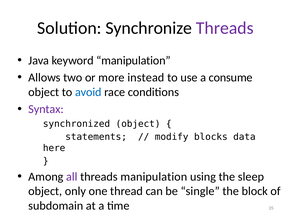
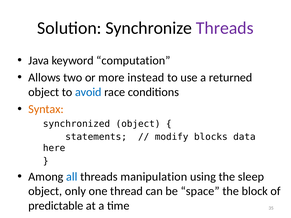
keyword manipulation: manipulation -> computation
consume: consume -> returned
Syntax colour: purple -> orange
all colour: purple -> blue
single: single -> space
subdomain: subdomain -> predictable
